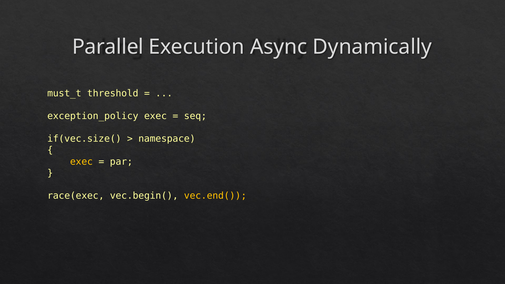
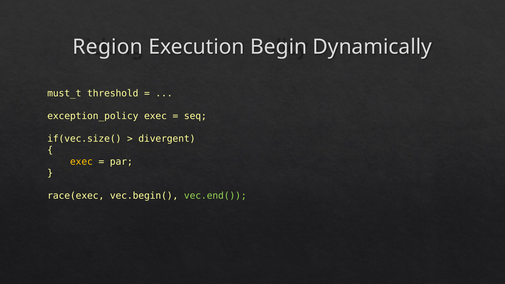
Parallel: Parallel -> Region
Async: Async -> Begin
namespace: namespace -> divergent
vec.end( colour: yellow -> light green
